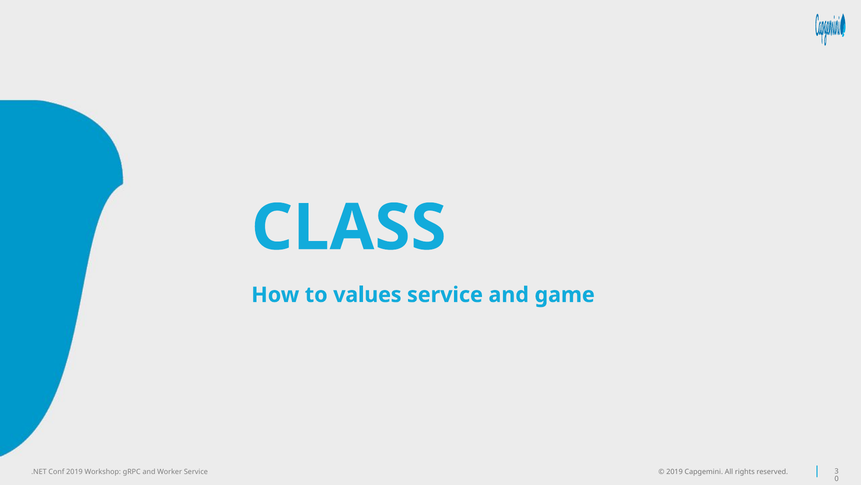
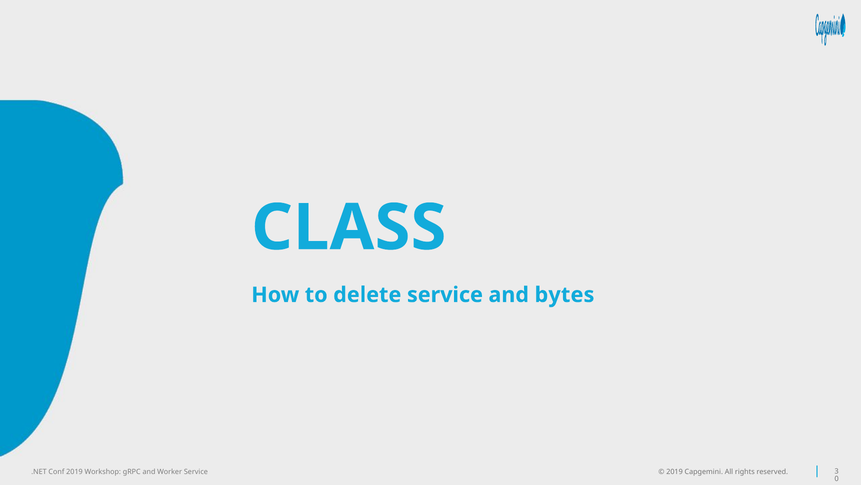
values: values -> delete
game: game -> bytes
